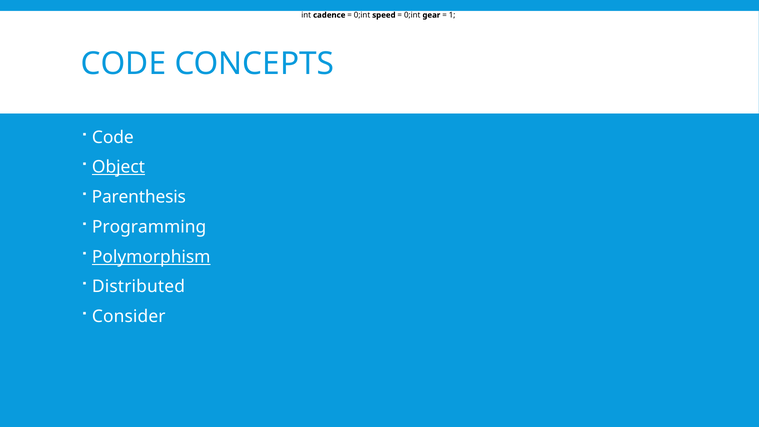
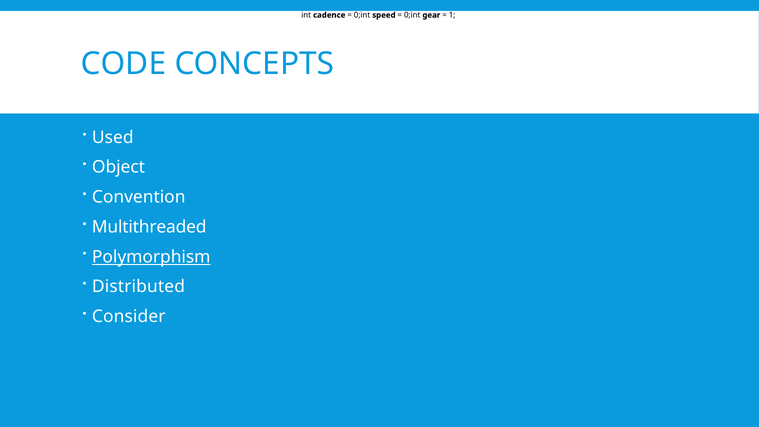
Code at (113, 137): Code -> Used
Object underline: present -> none
Parenthesis: Parenthesis -> Convention
Programming: Programming -> Multithreaded
